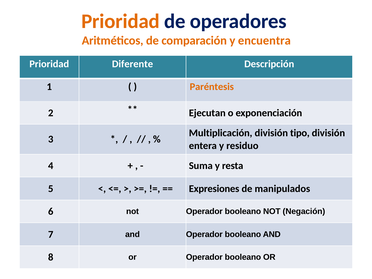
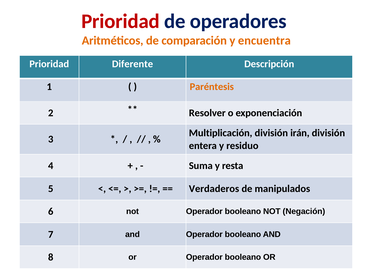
Prioridad at (121, 21) colour: orange -> red
Ejecutan: Ejecutan -> Resolver
tipo: tipo -> irán
Expresiones: Expresiones -> Verdaderos
